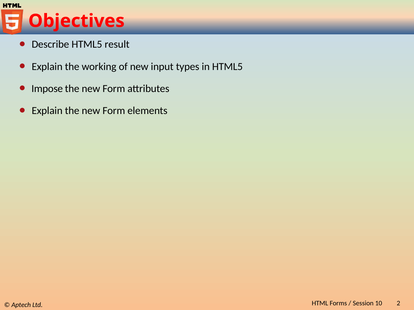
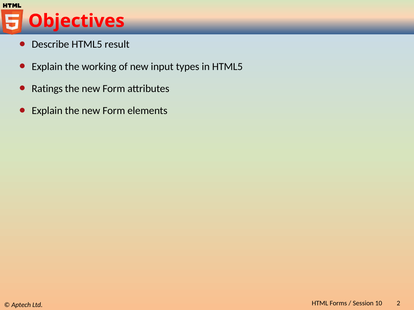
Impose: Impose -> Ratings
